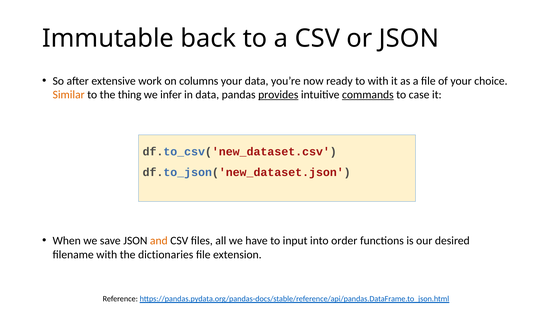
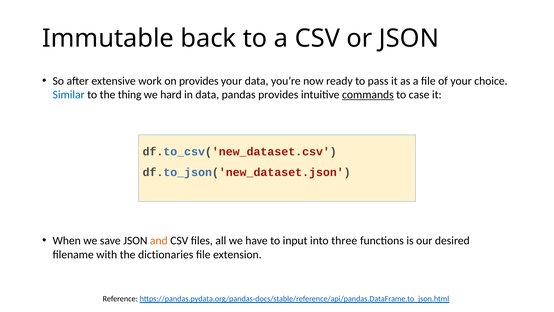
on columns: columns -> provides
to with: with -> pass
Similar colour: orange -> blue
infer: infer -> hard
provides at (278, 95) underline: present -> none
order: order -> three
